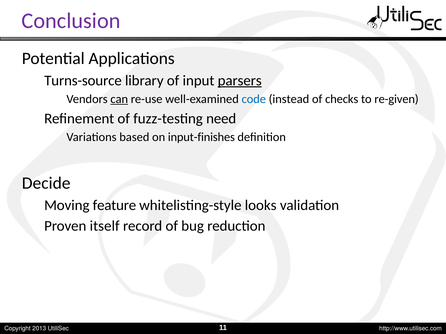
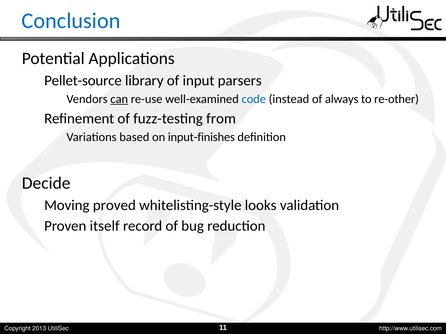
Conclusion colour: purple -> blue
Turns-source: Turns-source -> Pellet-source
parsers underline: present -> none
checks: checks -> always
re-given: re-given -> re-other
need: need -> from
feature: feature -> proved
